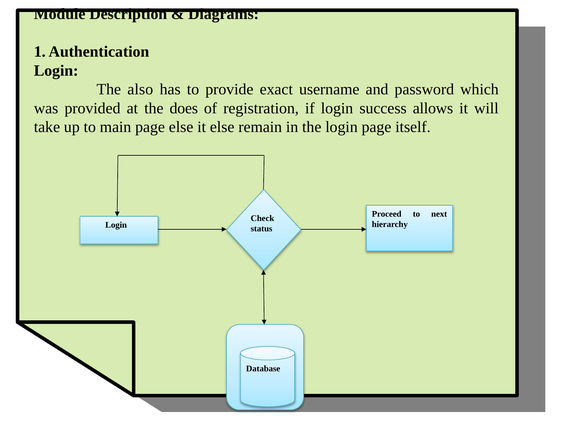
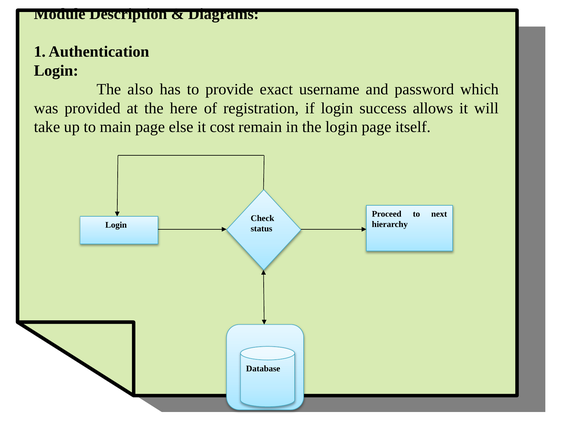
does: does -> here
it else: else -> cost
